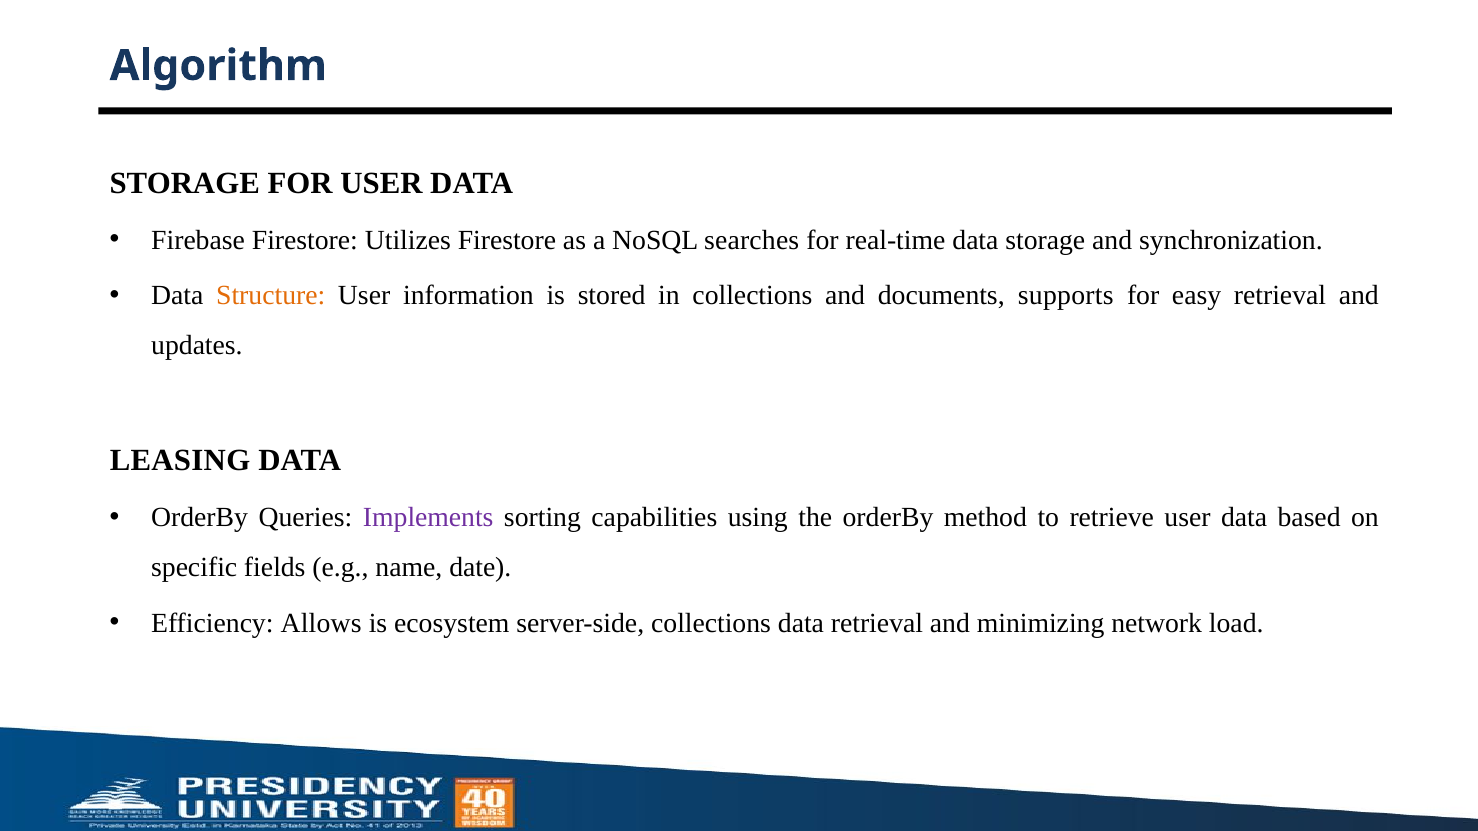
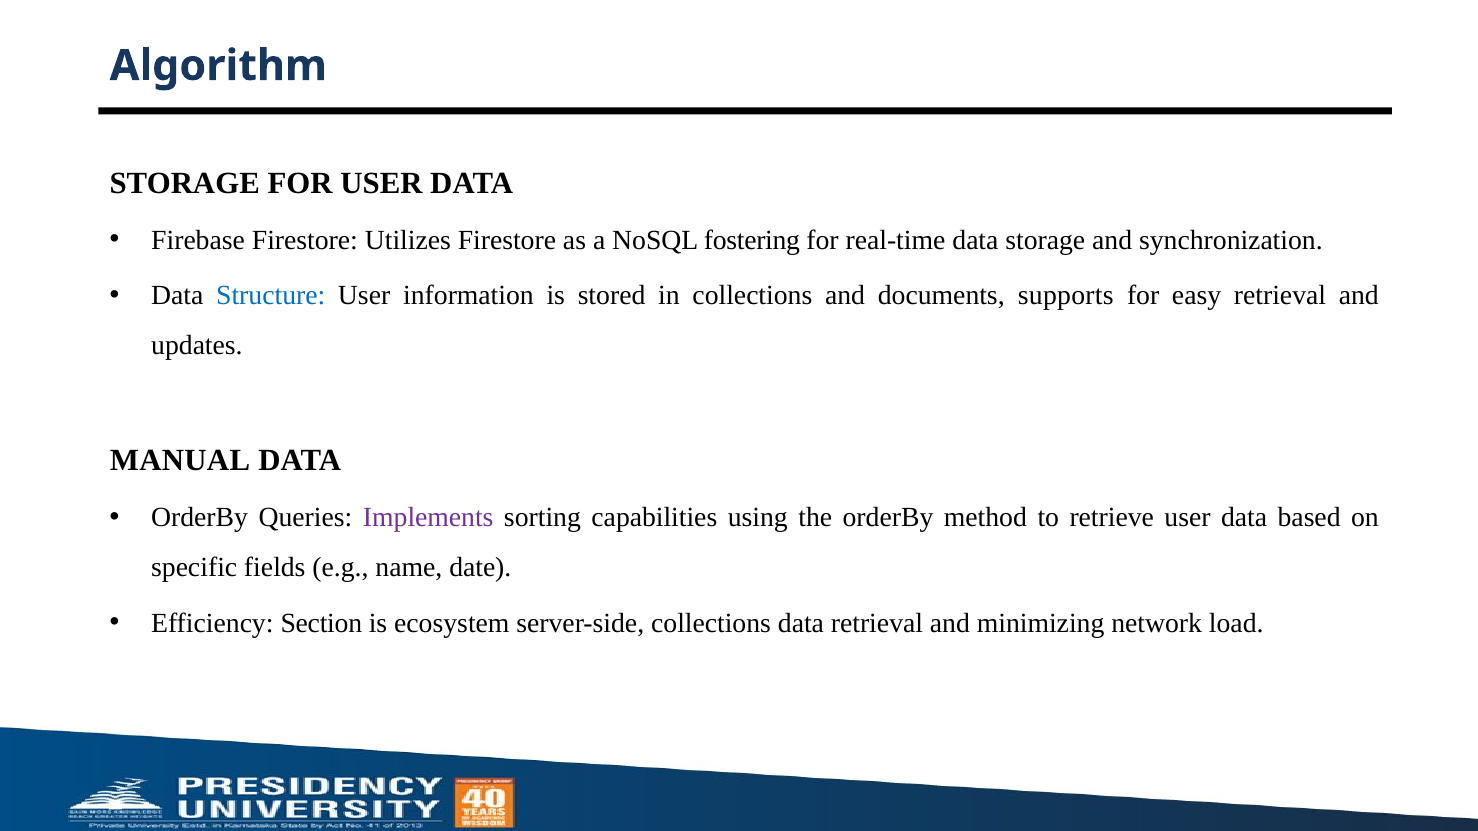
searches: searches -> fostering
Structure colour: orange -> blue
LEASING: LEASING -> MANUAL
Allows: Allows -> Section
